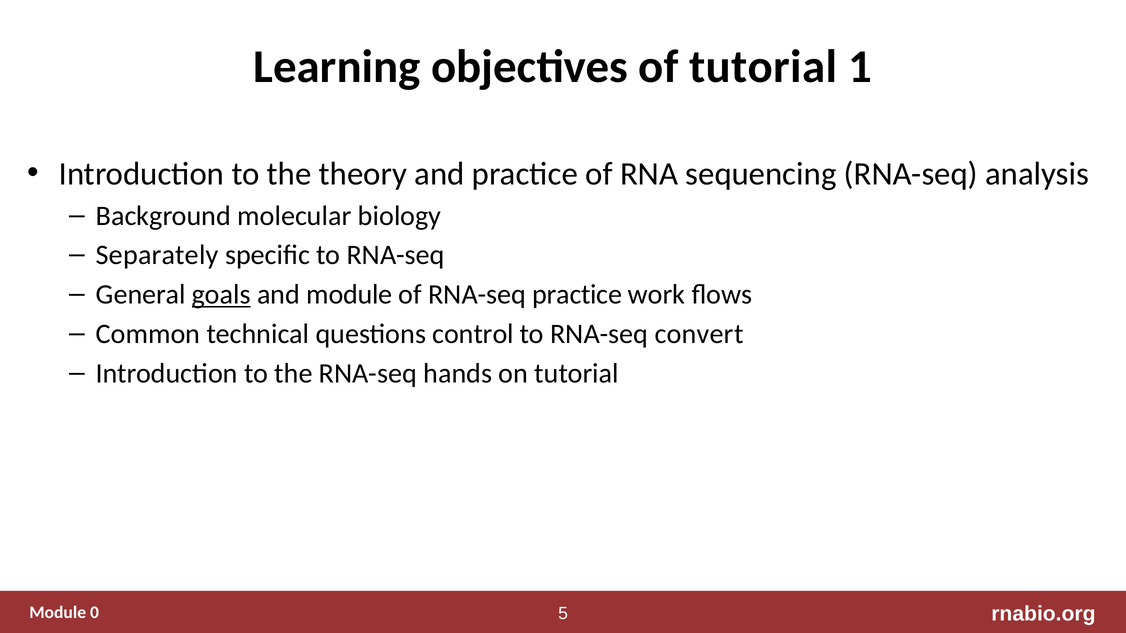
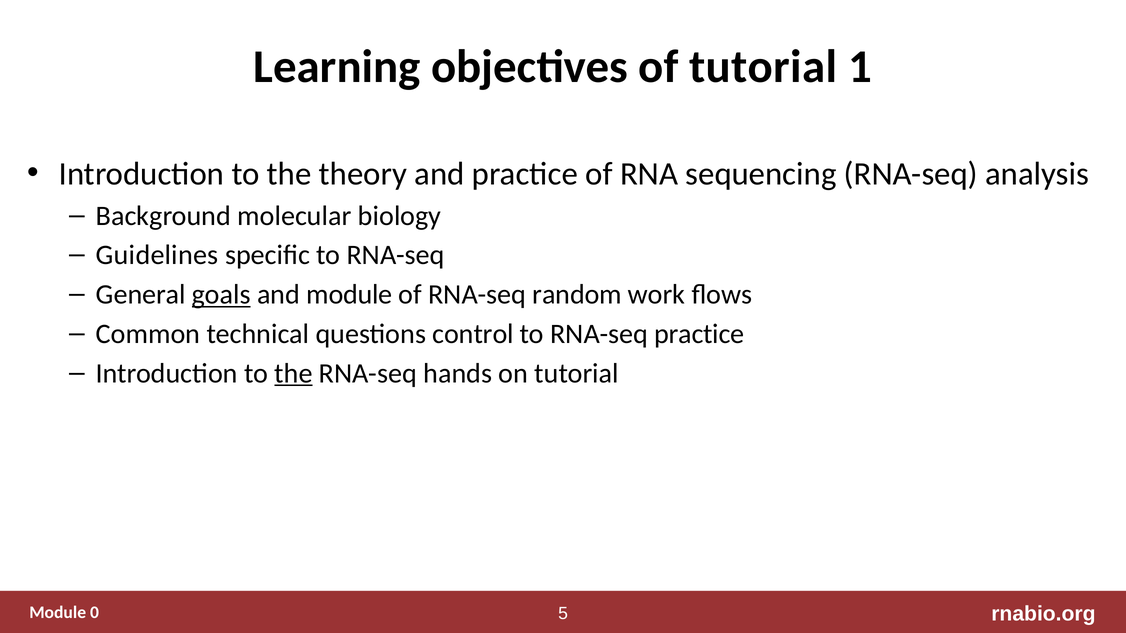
Separately: Separately -> Guidelines
RNA-seq practice: practice -> random
RNA-seq convert: convert -> practice
the at (294, 374) underline: none -> present
